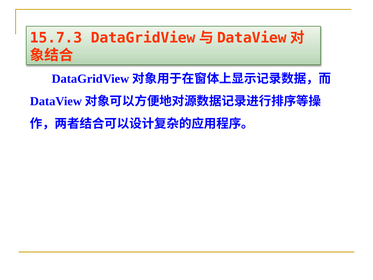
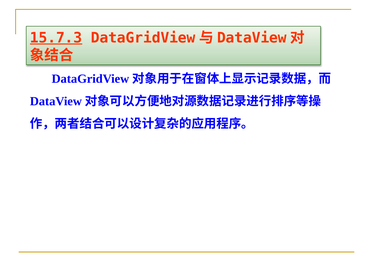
15.7.3 underline: none -> present
